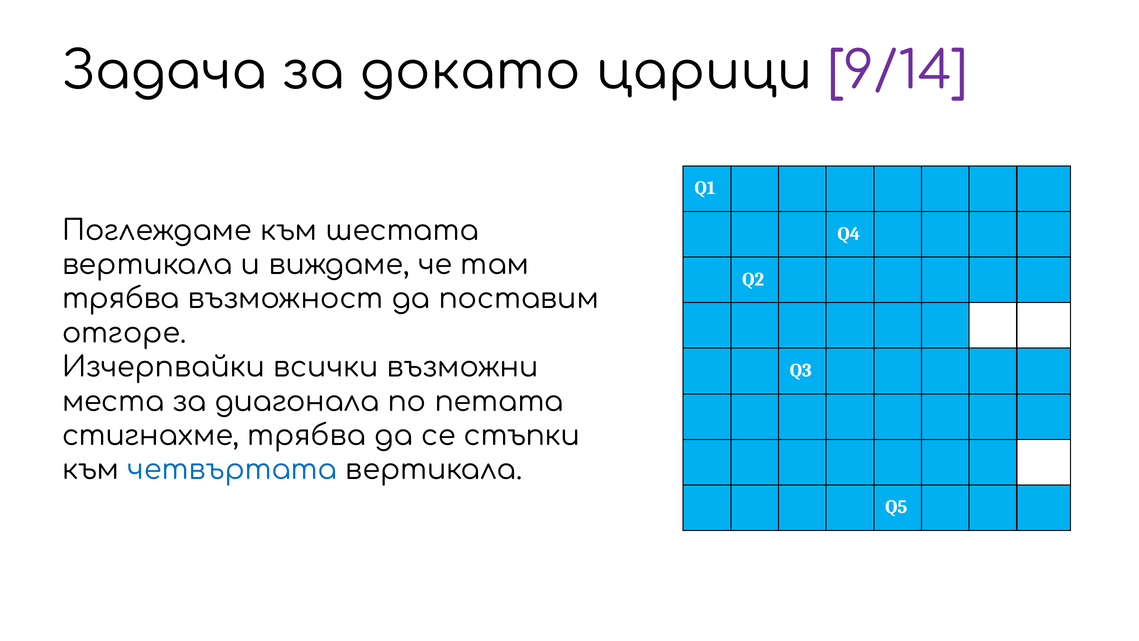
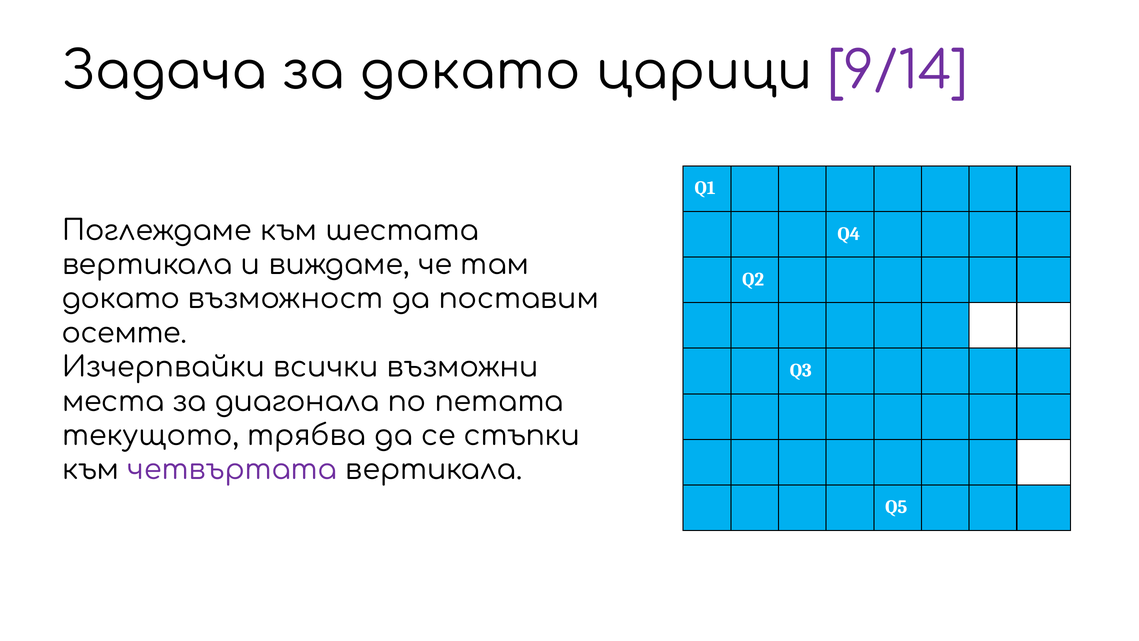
трябва at (121, 299): трябва -> докато
отгоре: отгоре -> осемте
стигнахме: стигнахме -> текущото
четвъртата colour: blue -> purple
